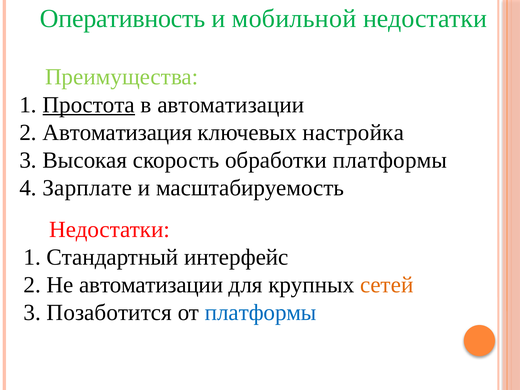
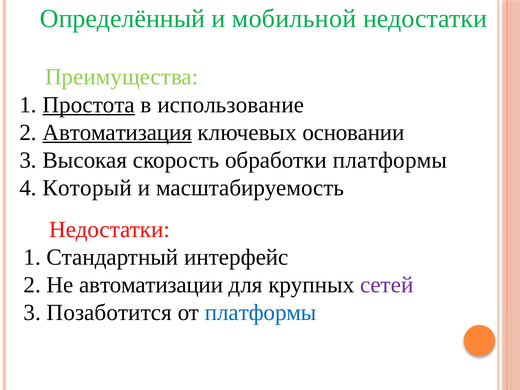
Оперативность: Оперативность -> Определённый
в автоматизации: автоматизации -> использование
Автоматизация underline: none -> present
настройка: настройка -> основании
Зарплате: Зарплате -> Который
сетей colour: orange -> purple
